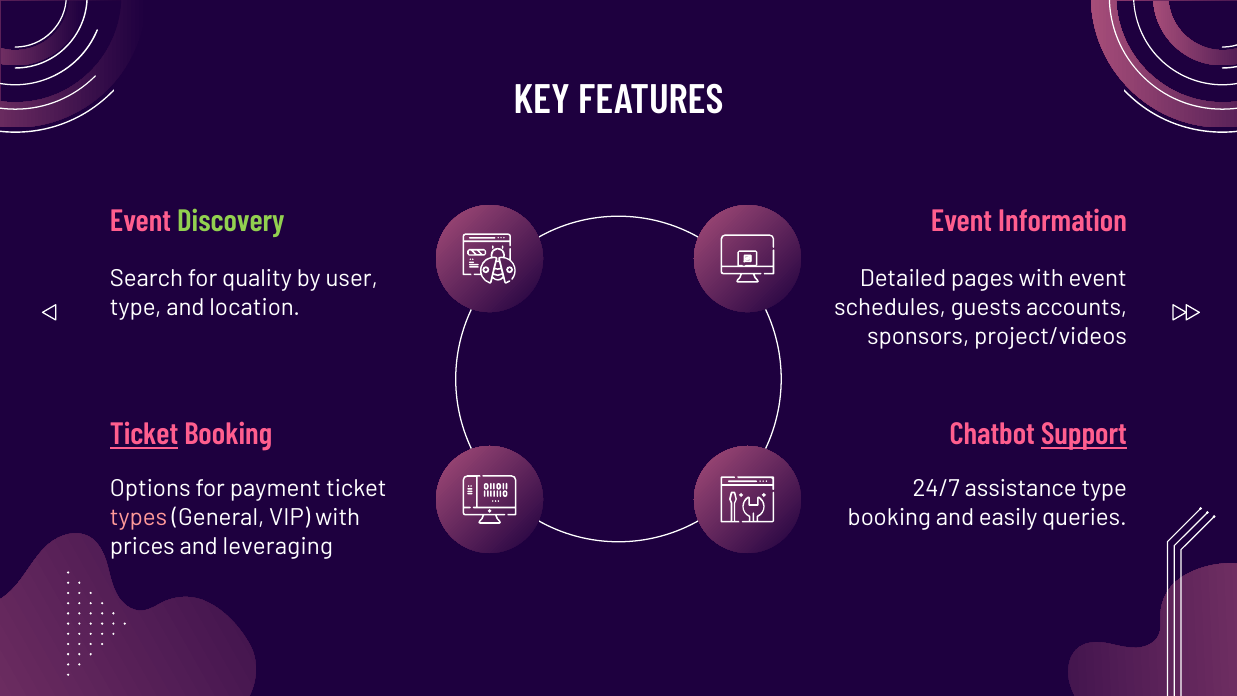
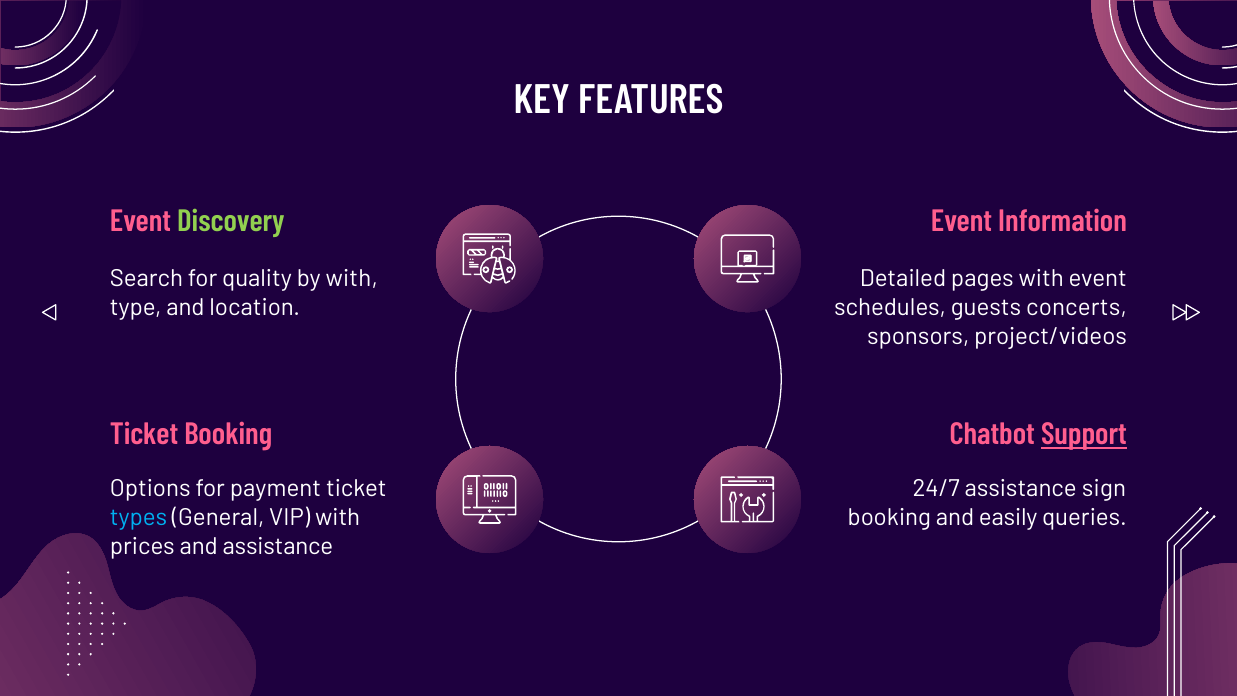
by user: user -> with
accounts: accounts -> concerts
Ticket at (144, 434) underline: present -> none
assistance type: type -> sign
types colour: pink -> light blue
and leveraging: leveraging -> assistance
